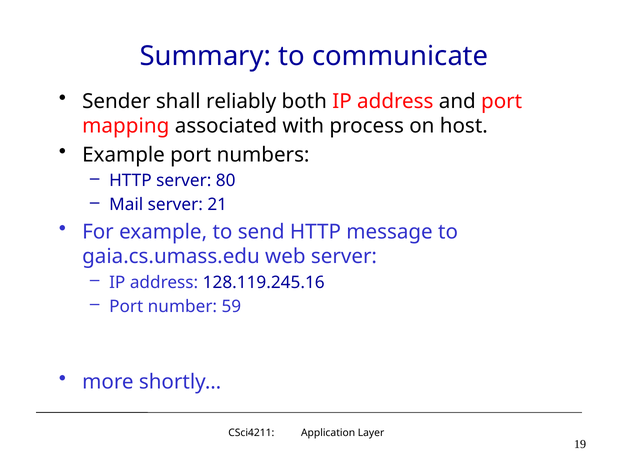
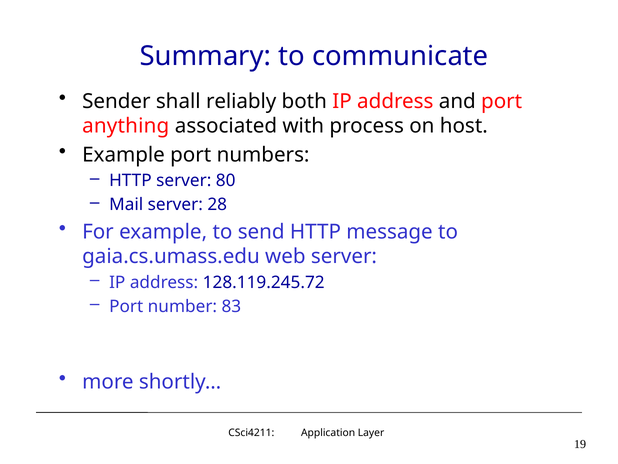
mapping: mapping -> anything
21: 21 -> 28
128.119.245.16: 128.119.245.16 -> 128.119.245.72
59: 59 -> 83
